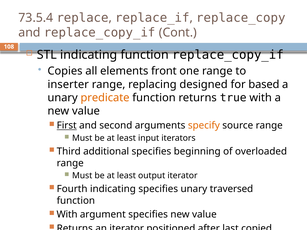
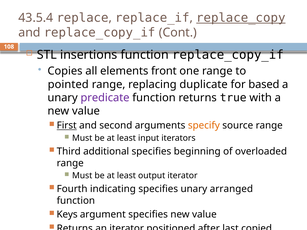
73.5.4: 73.5.4 -> 43.5.4
replace_copy underline: none -> present
STL indicating: indicating -> insertions
inserter: inserter -> pointed
designed: designed -> duplicate
predicate colour: orange -> purple
traversed: traversed -> arranged
With at (67, 215): With -> Keys
